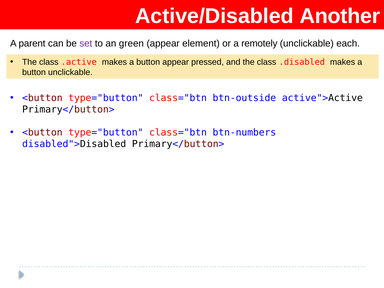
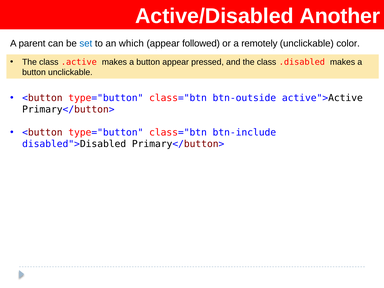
set colour: purple -> blue
green: green -> which
element: element -> followed
each: each -> color
btn-numbers: btn-numbers -> btn-include
